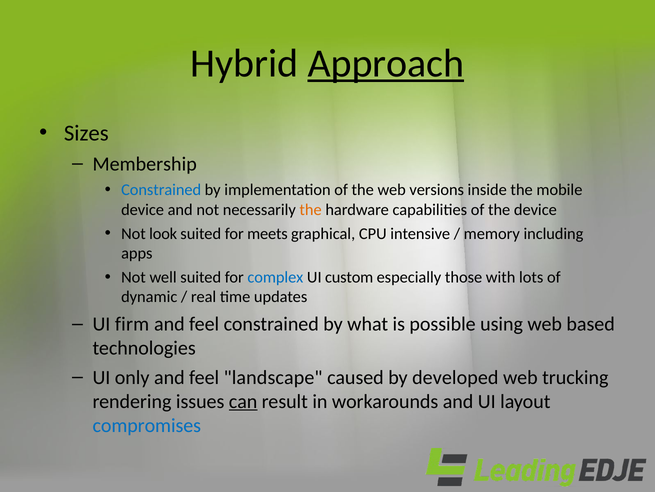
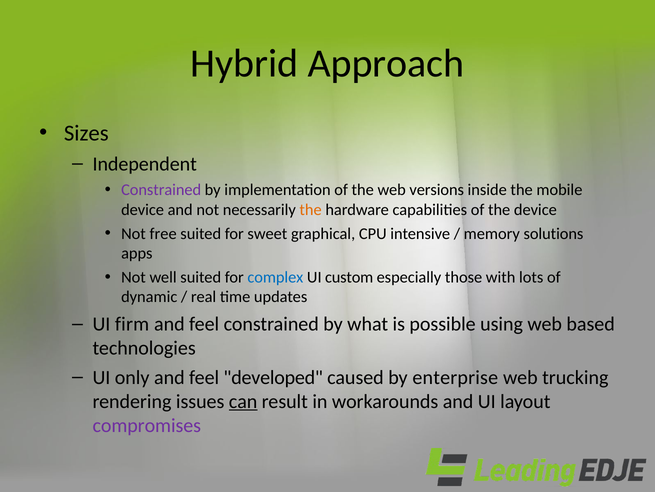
Approach underline: present -> none
Membership: Membership -> Independent
Constrained at (161, 190) colour: blue -> purple
look: look -> free
meets: meets -> sweet
including: including -> solutions
landscape: landscape -> developed
developed: developed -> enterprise
compromises colour: blue -> purple
